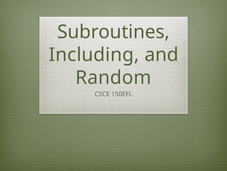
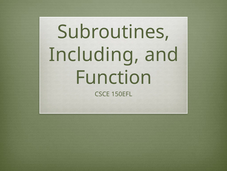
Random: Random -> Function
